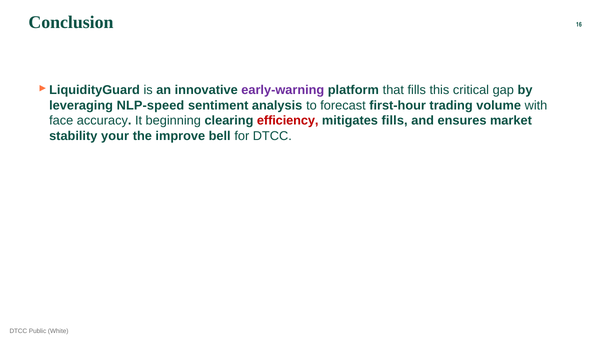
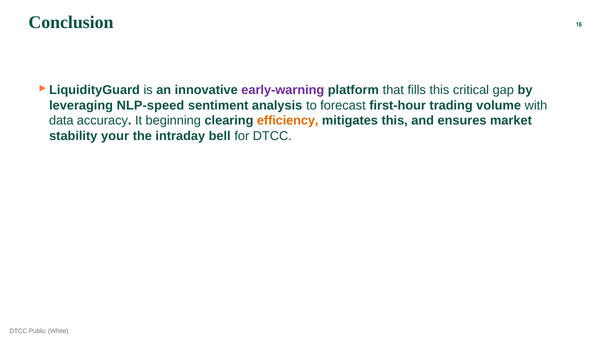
face: face -> data
efficiency colour: red -> orange
mitigates fills: fills -> this
improve: improve -> intraday
